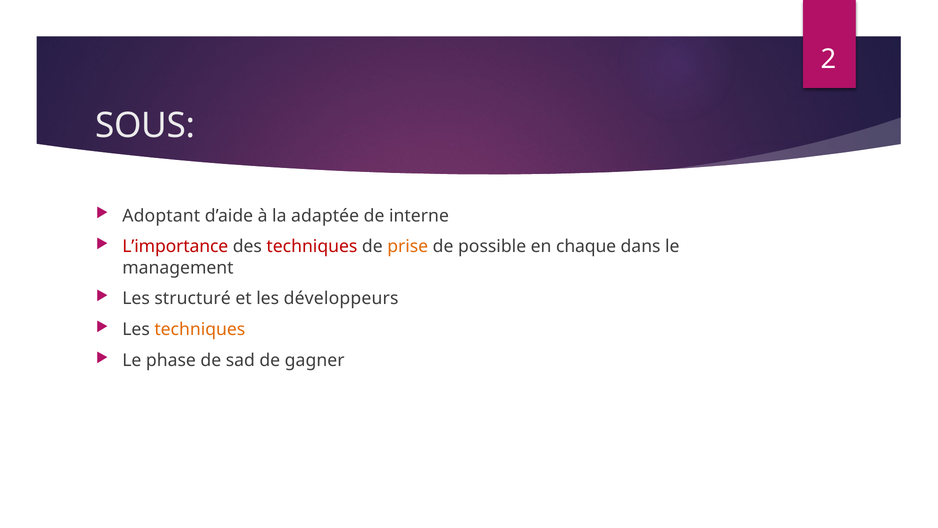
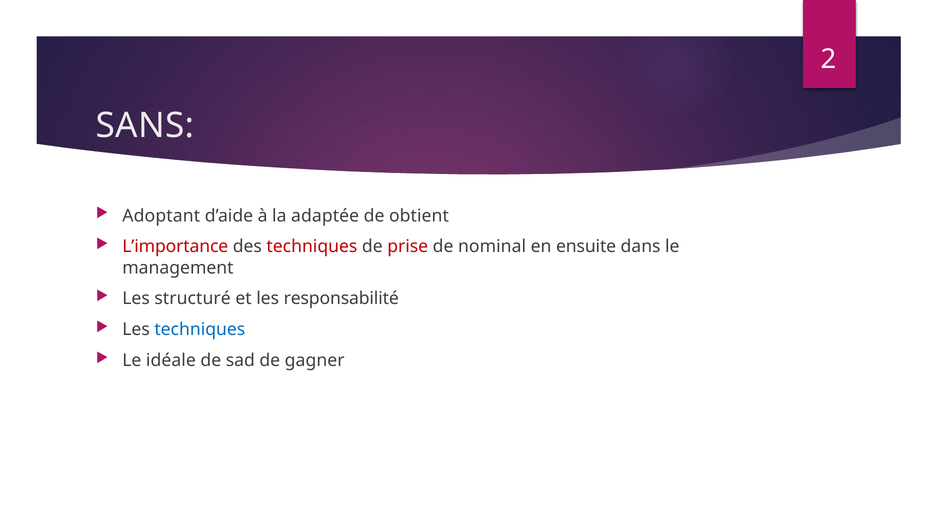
SOUS: SOUS -> SANS
interne: interne -> obtient
prise colour: orange -> red
possible: possible -> nominal
chaque: chaque -> ensuite
développeurs: développeurs -> responsabilité
techniques at (200, 329) colour: orange -> blue
phase: phase -> idéale
